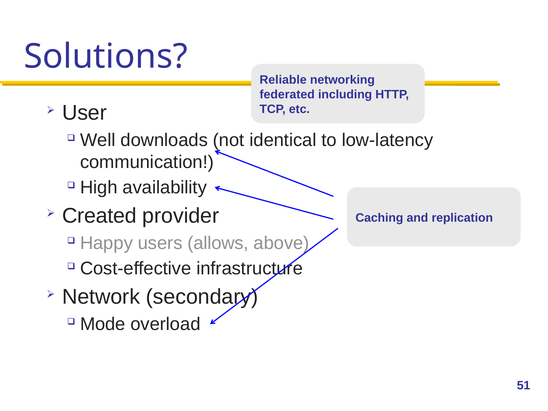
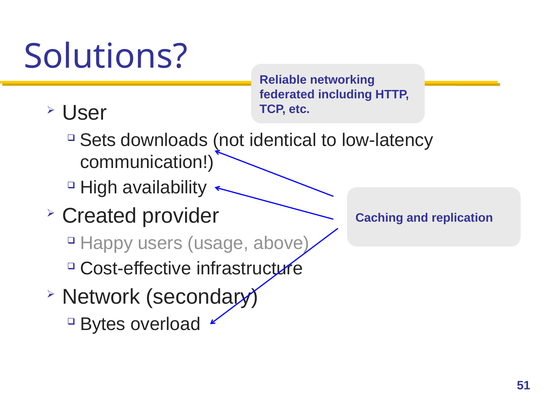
Well: Well -> Sets
allows: allows -> usage
Mode: Mode -> Bytes
